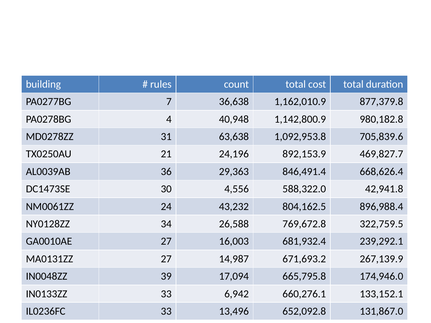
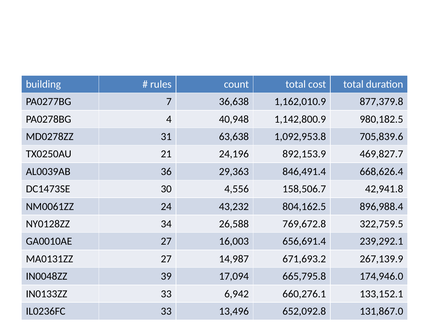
980,182.8: 980,182.8 -> 980,182.5
588,322.0: 588,322.0 -> 158,506.7
681,932.4: 681,932.4 -> 656,691.4
